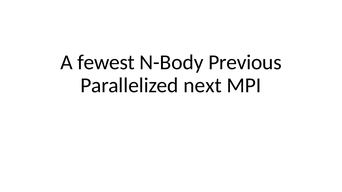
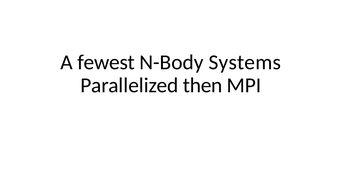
Previous: Previous -> Systems
next: next -> then
